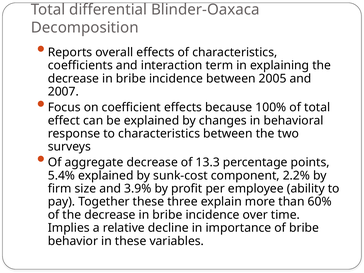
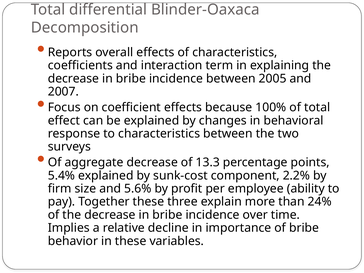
3.9%: 3.9% -> 5.6%
60%: 60% -> 24%
